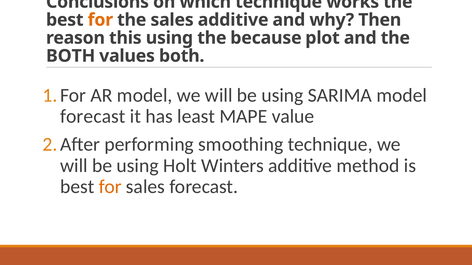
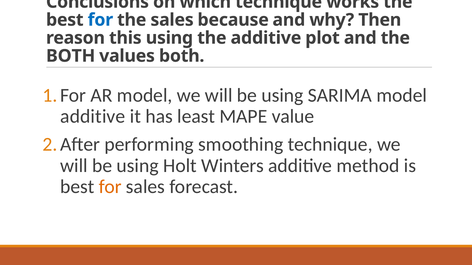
for at (100, 20) colour: orange -> blue
sales additive: additive -> because
the because: because -> additive
forecast at (93, 117): forecast -> additive
